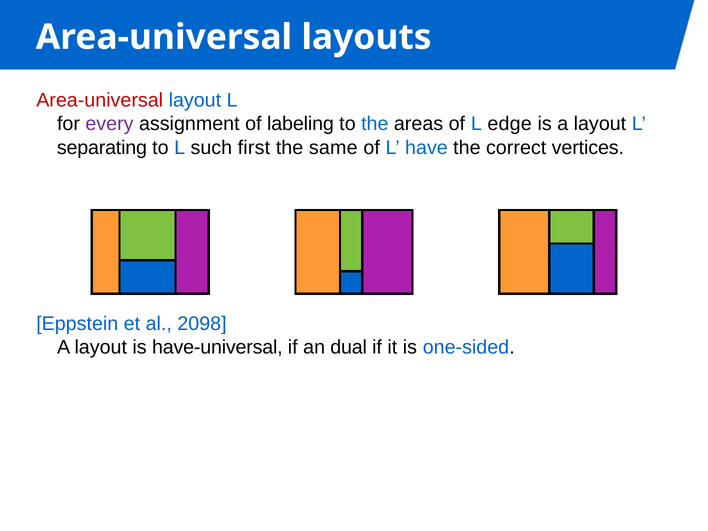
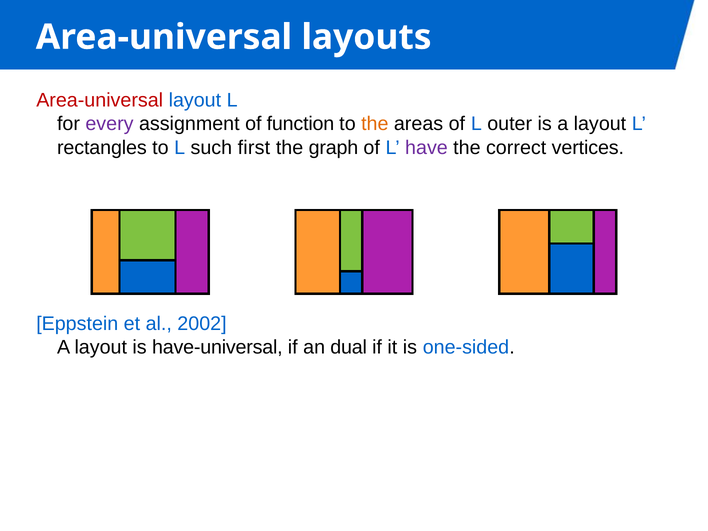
labeling: labeling -> function
the at (375, 124) colour: blue -> orange
edge: edge -> outer
separating: separating -> rectangles
same: same -> graph
have colour: blue -> purple
2098: 2098 -> 2002
